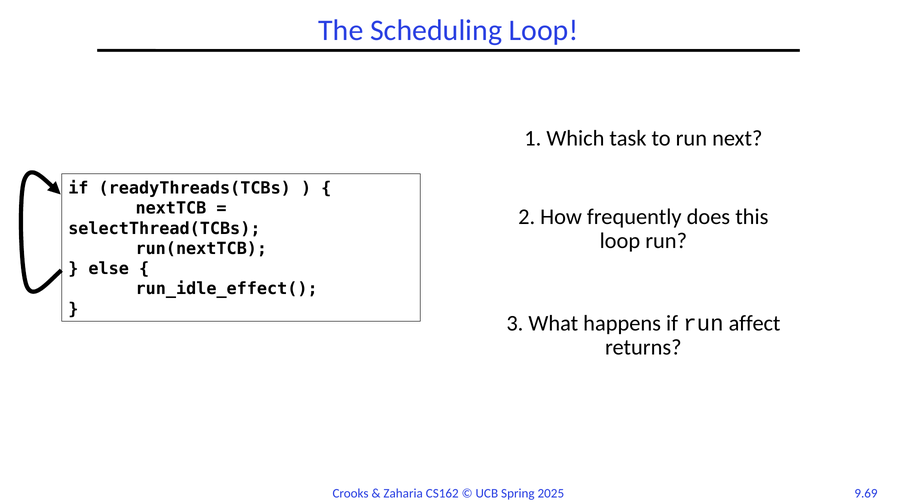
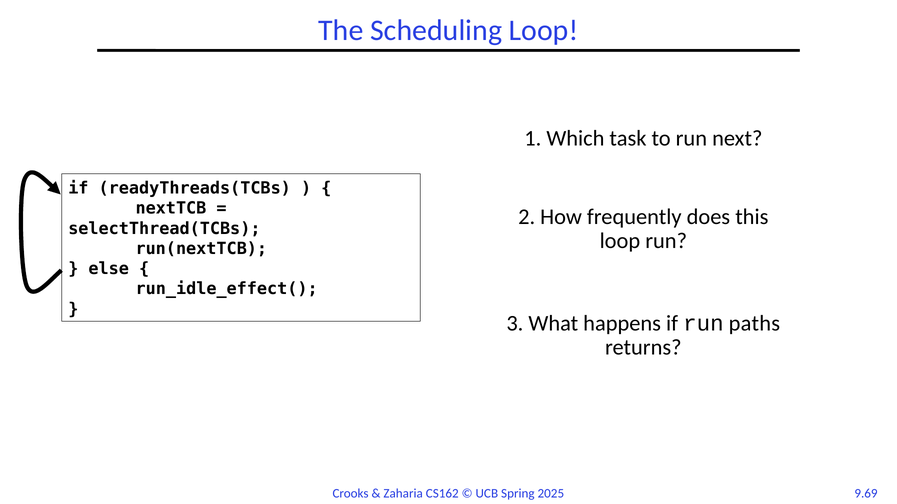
affect: affect -> paths
